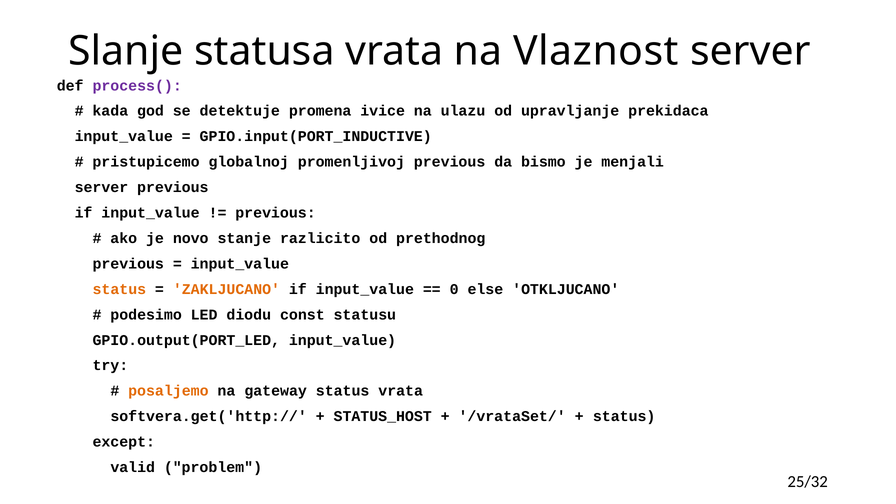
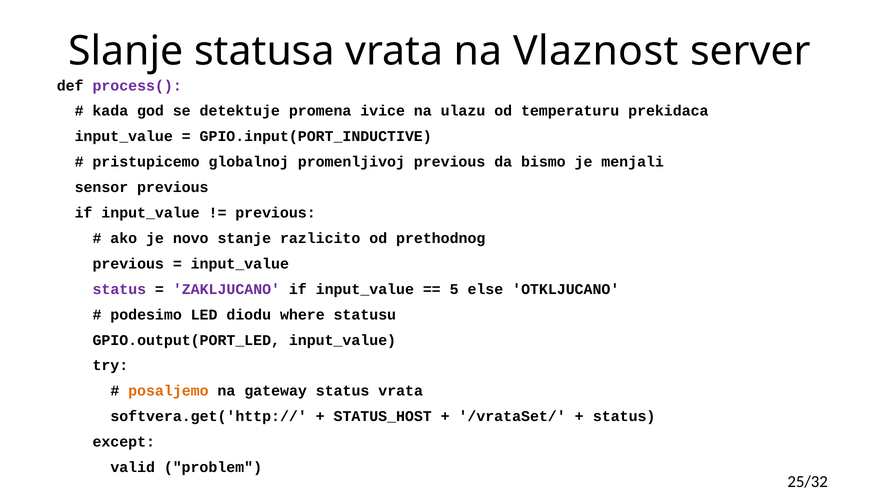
upravljanje: upravljanje -> temperaturu
server at (101, 187): server -> sensor
status at (119, 289) colour: orange -> purple
ZAKLJUCANO colour: orange -> purple
0: 0 -> 5
const: const -> where
